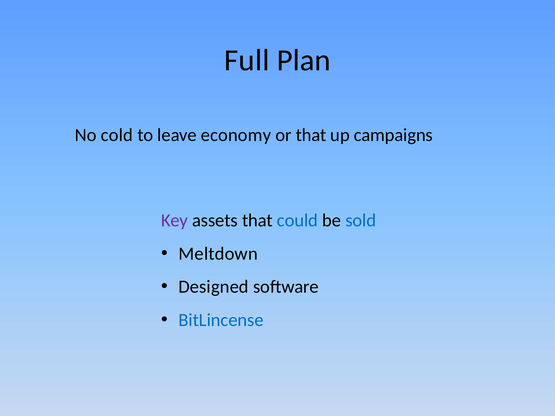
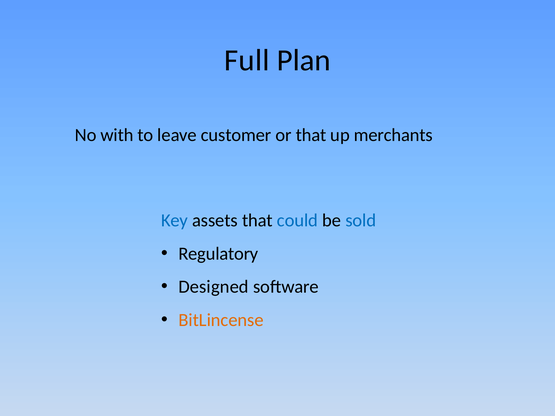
cold: cold -> with
economy: economy -> customer
campaigns: campaigns -> merchants
Key colour: purple -> blue
Meltdown: Meltdown -> Regulatory
BitLincense colour: blue -> orange
